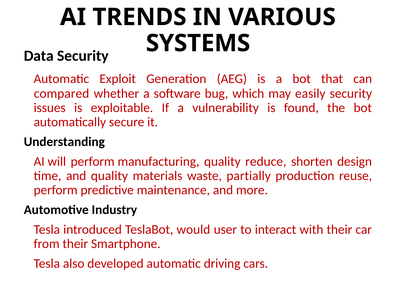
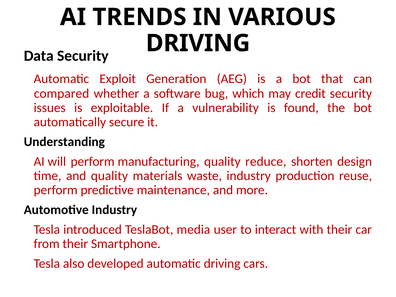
SYSTEMS at (198, 43): SYSTEMS -> DRIVING
easily: easily -> credit
waste partially: partially -> industry
would: would -> media
